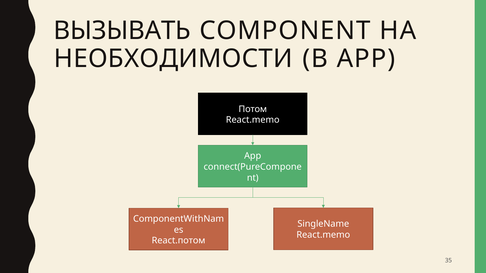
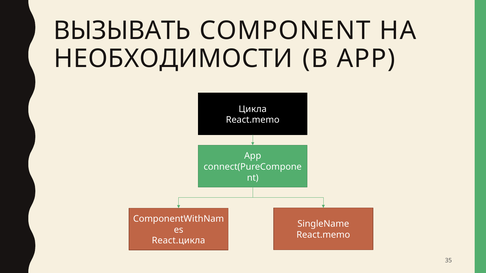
Потом: Потом -> Цикла
React.потом: React.потом -> React.цикла
